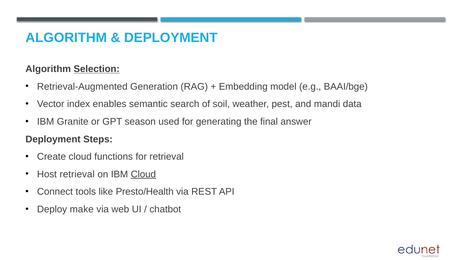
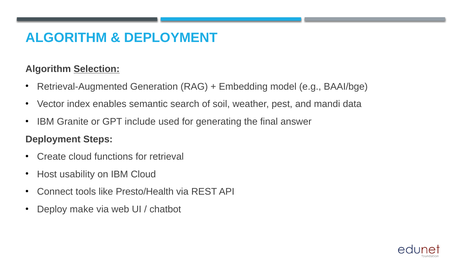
season: season -> include
Host retrieval: retrieval -> usability
Cloud at (143, 174) underline: present -> none
